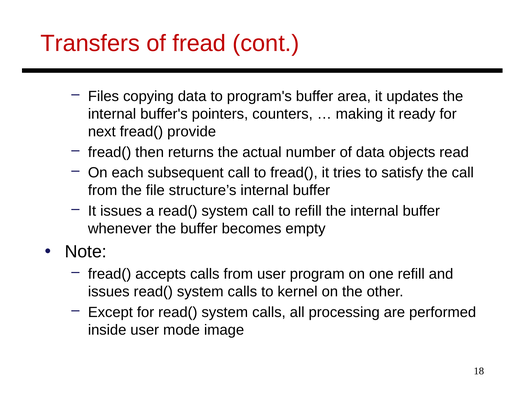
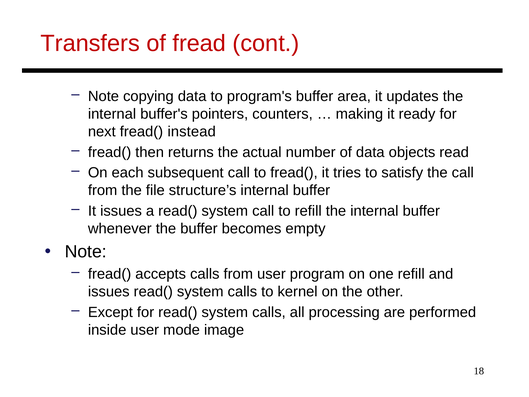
Files at (103, 96): Files -> Note
provide: provide -> instead
